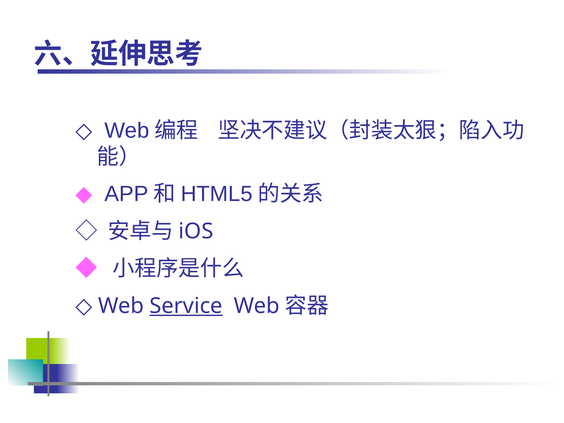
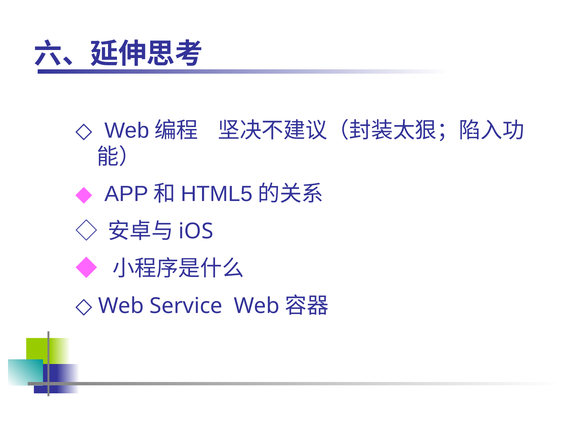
Service underline: present -> none
